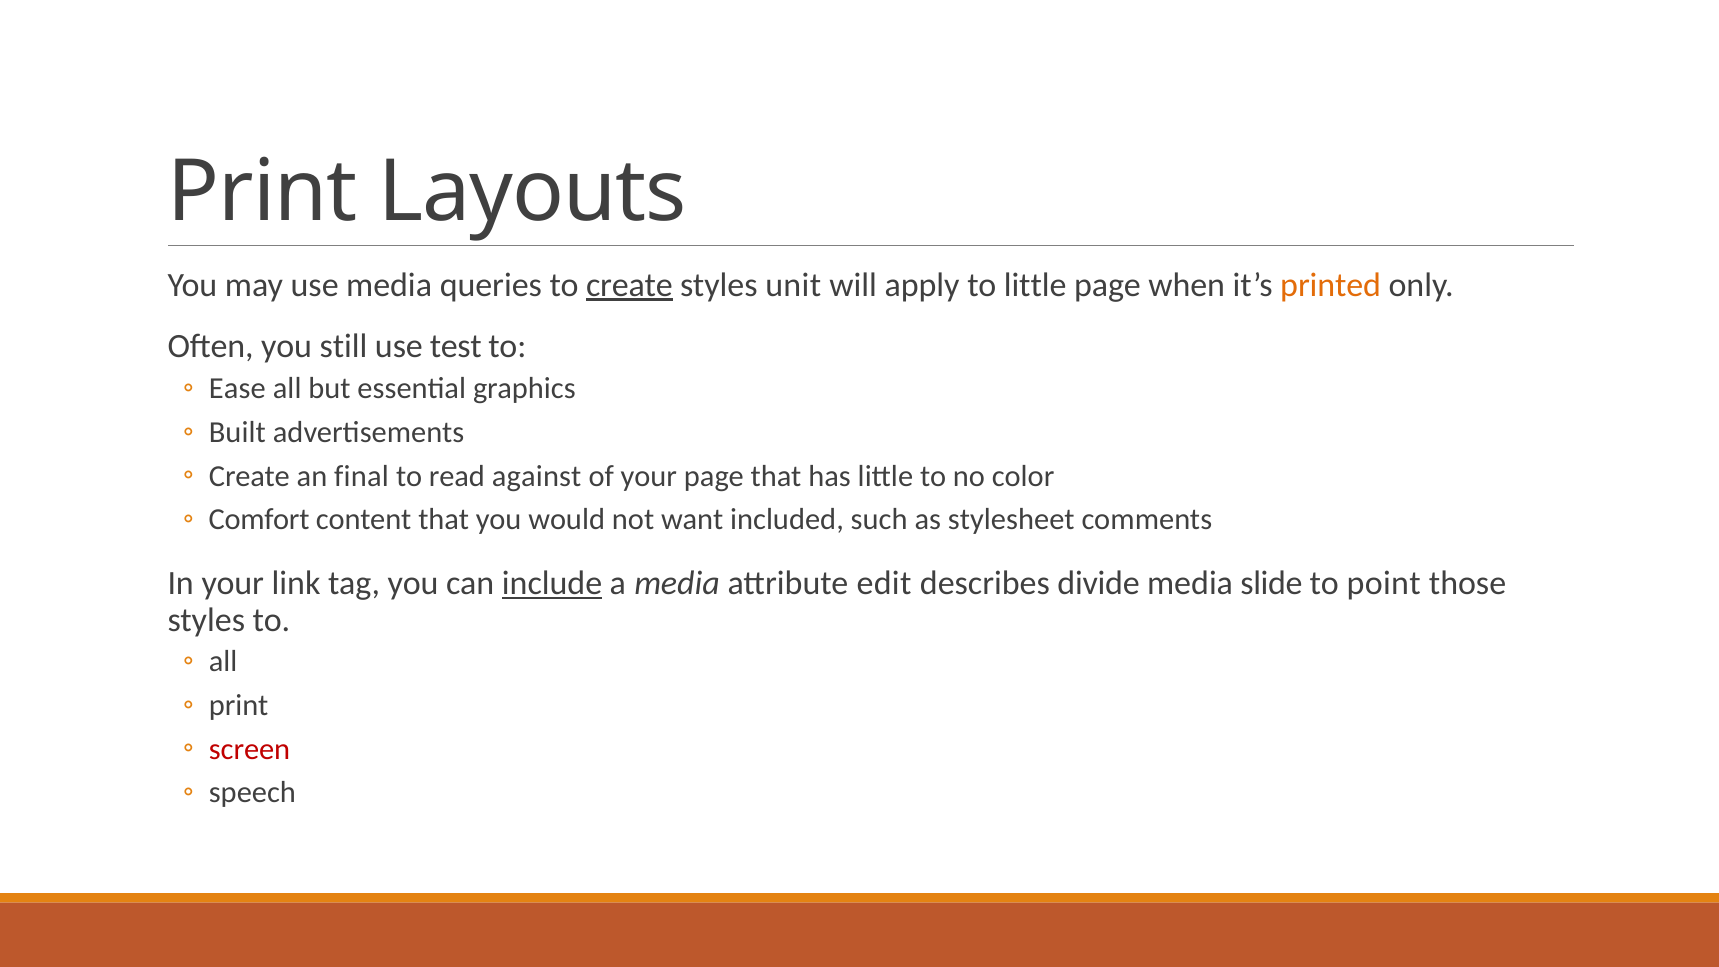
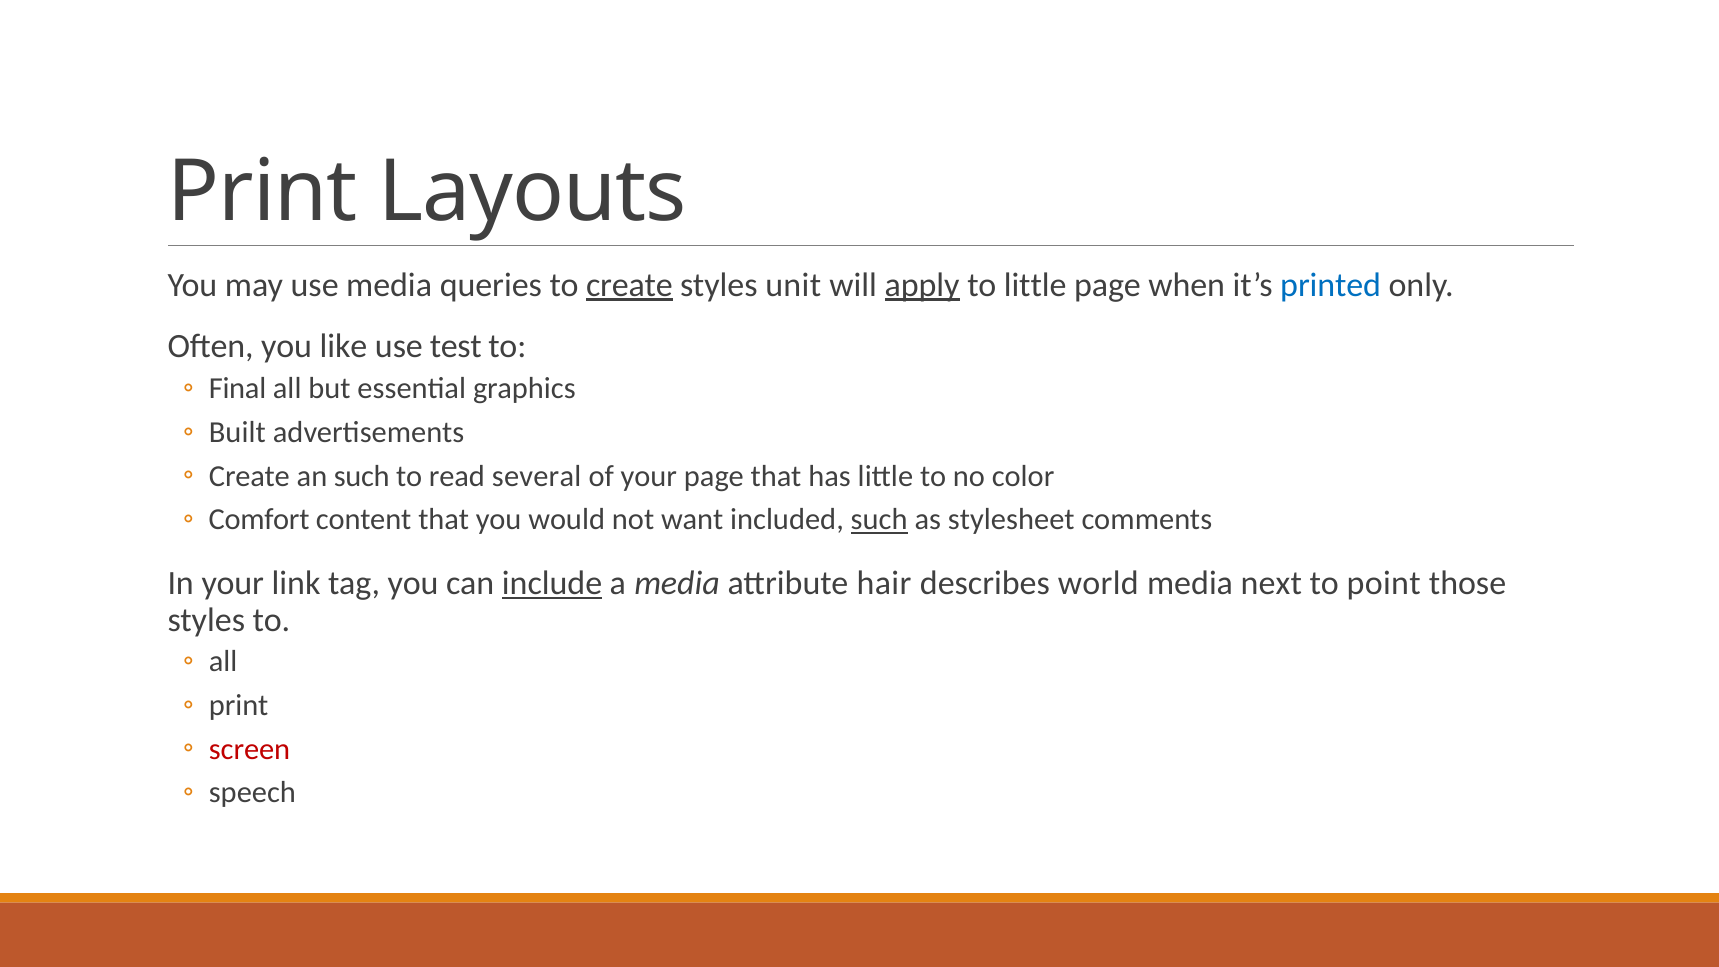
apply underline: none -> present
printed colour: orange -> blue
still: still -> like
Ease: Ease -> Final
an final: final -> such
against: against -> several
such at (879, 520) underline: none -> present
edit: edit -> hair
divide: divide -> world
slide: slide -> next
